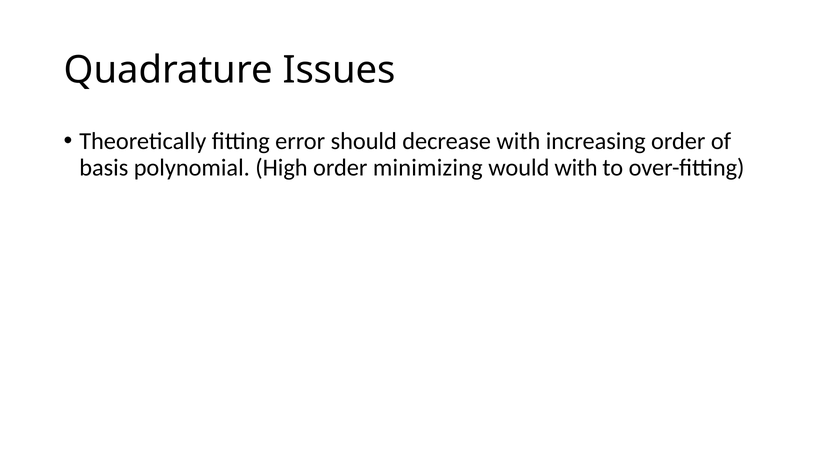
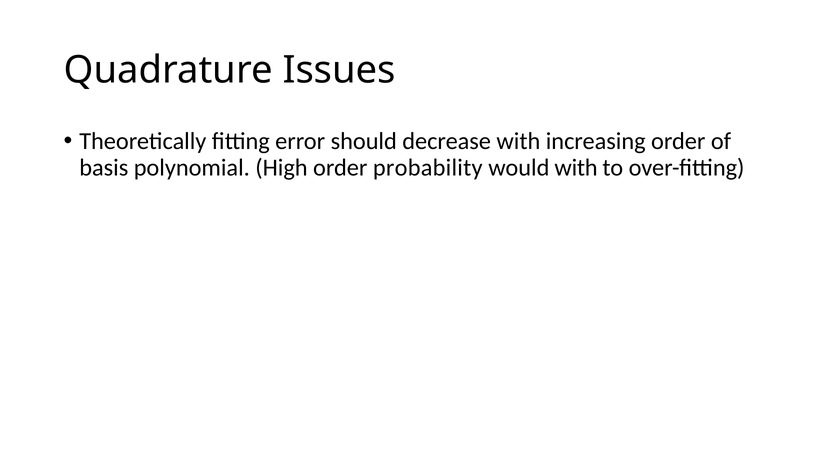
minimizing: minimizing -> probability
